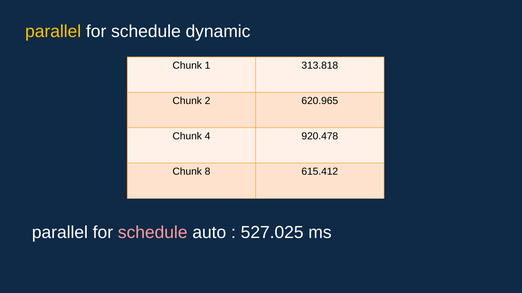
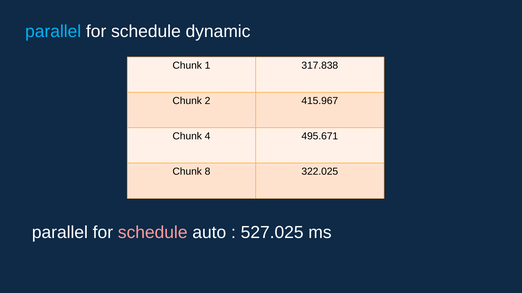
parallel at (53, 31) colour: yellow -> light blue
313.818: 313.818 -> 317.838
620.965: 620.965 -> 415.967
920.478: 920.478 -> 495.671
615.412: 615.412 -> 322.025
